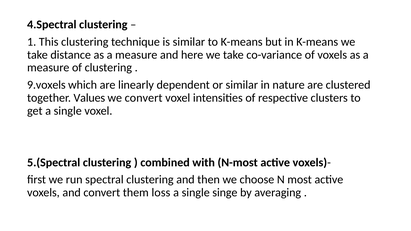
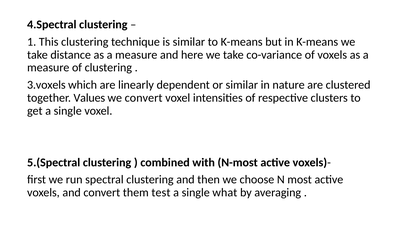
9.voxels: 9.voxels -> 3.voxels
loss: loss -> test
singe: singe -> what
